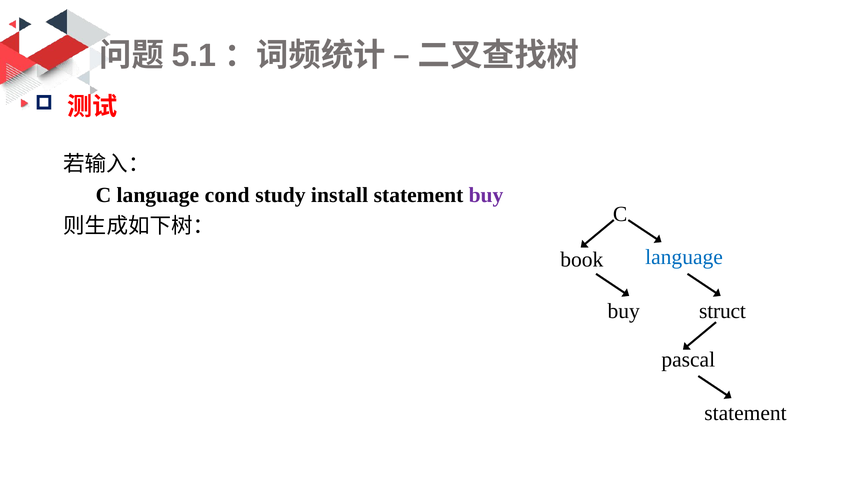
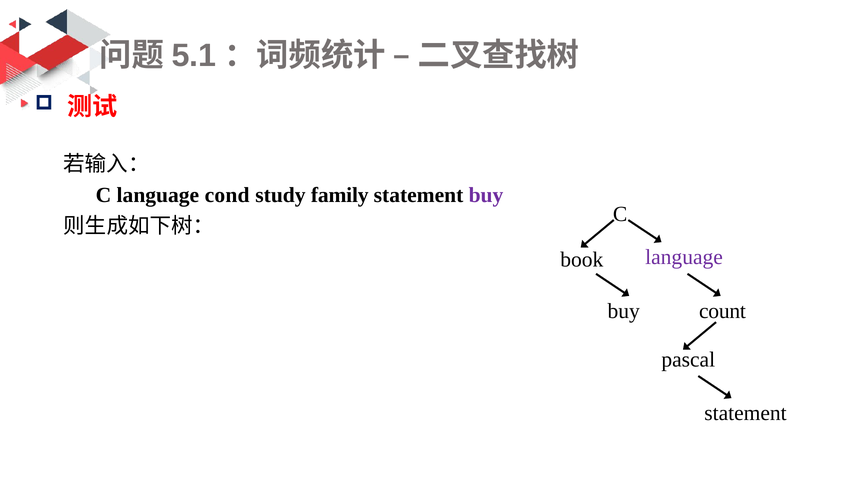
install: install -> family
language at (684, 257) colour: blue -> purple
struct: struct -> count
